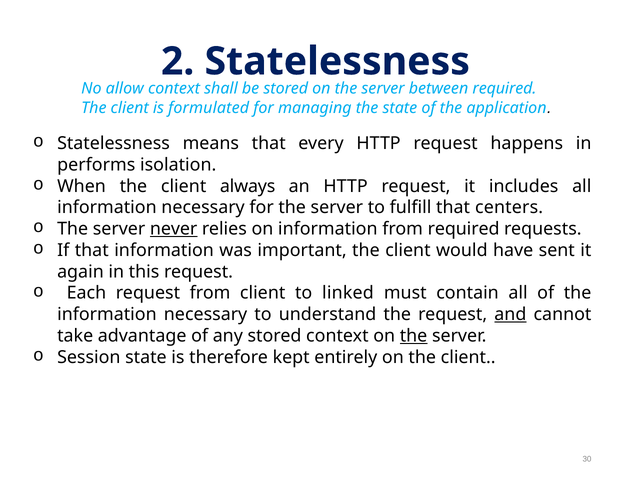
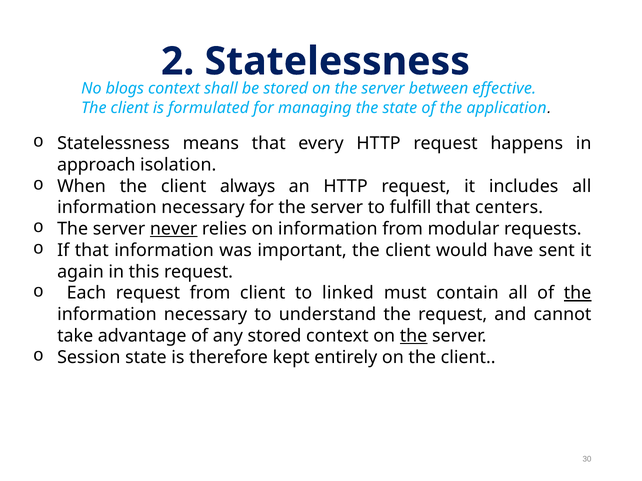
allow: allow -> blogs
required at (504, 89): required -> effective
performs: performs -> approach
from required: required -> modular
the at (578, 293) underline: none -> present
and underline: present -> none
